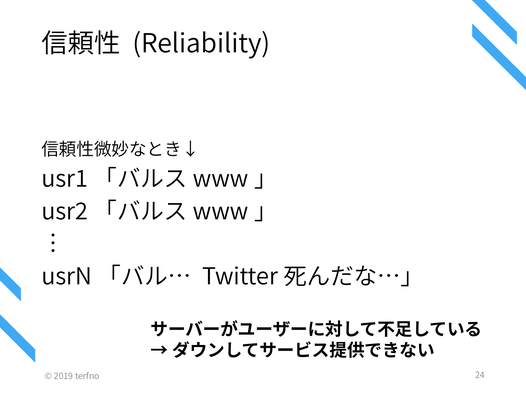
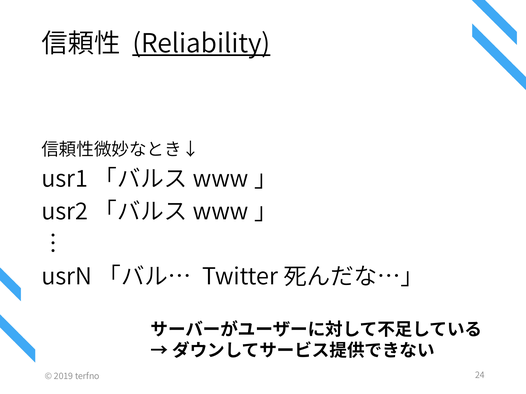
Reliability underline: none -> present
